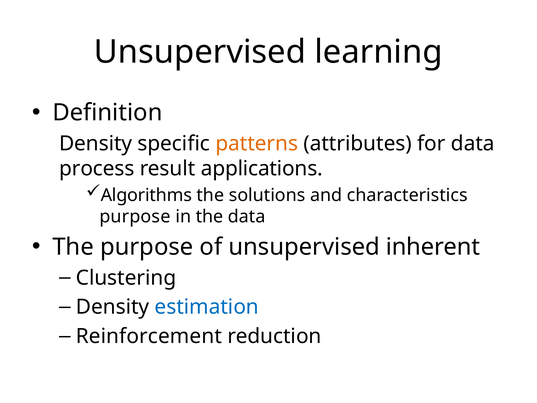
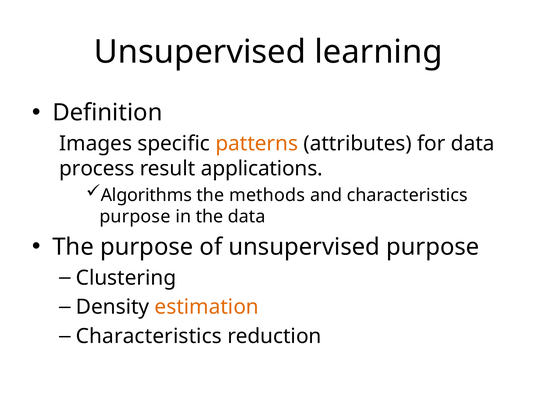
Density at (96, 143): Density -> Images
solutions: solutions -> methods
unsupervised inherent: inherent -> purpose
estimation colour: blue -> orange
Reinforcement at (149, 336): Reinforcement -> Characteristics
